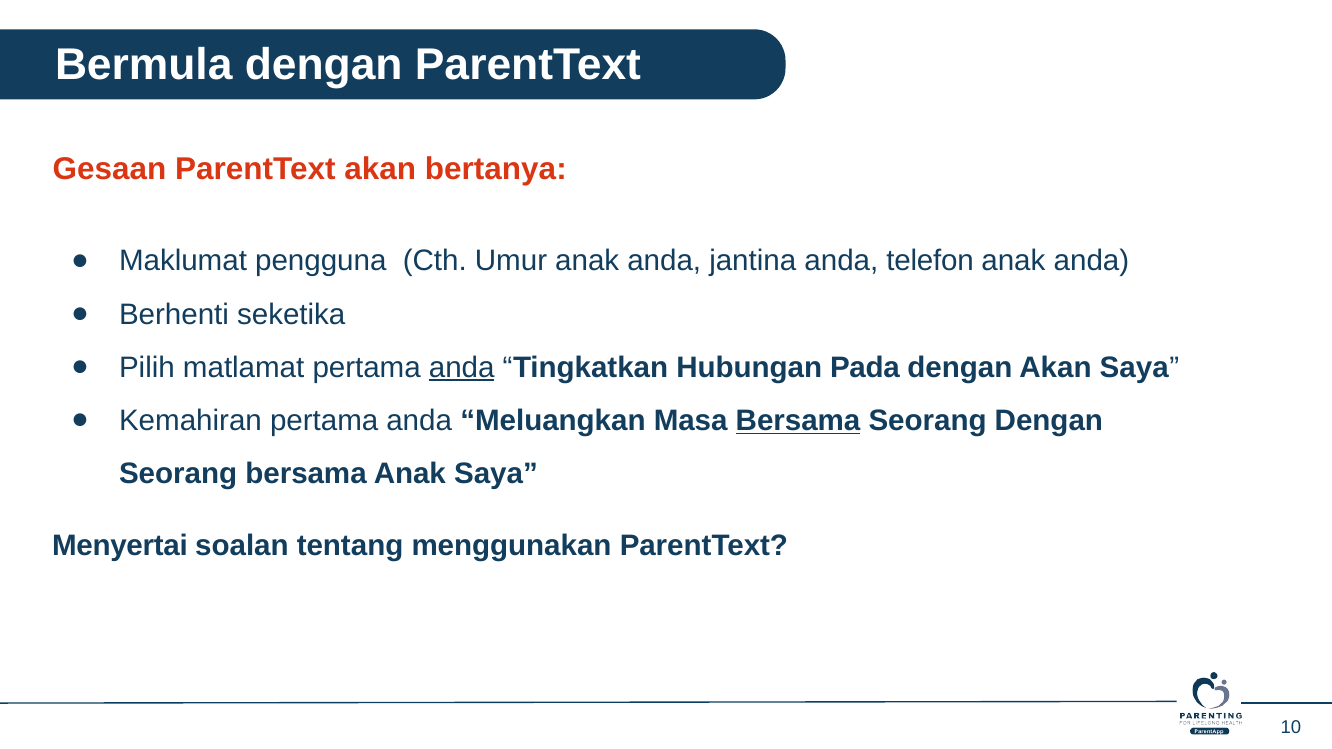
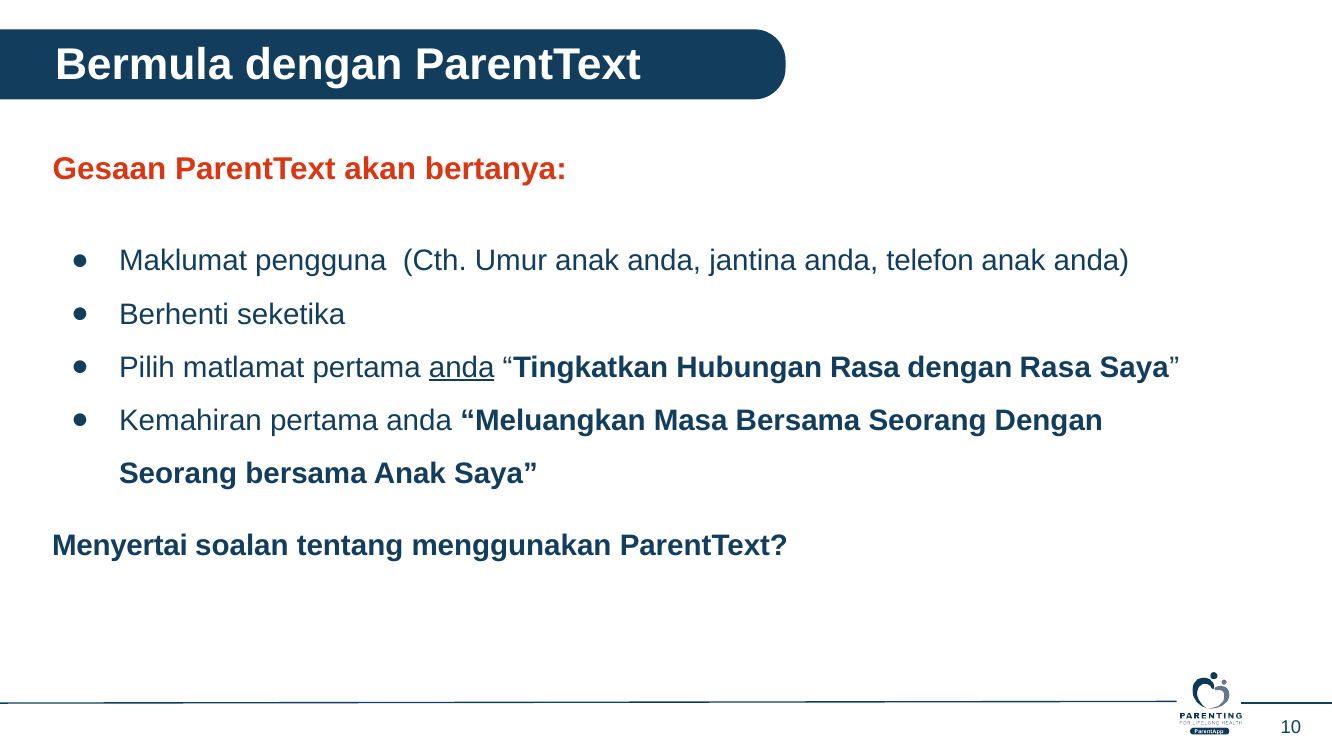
Hubungan Pada: Pada -> Rasa
dengan Akan: Akan -> Rasa
Bersama at (798, 421) underline: present -> none
